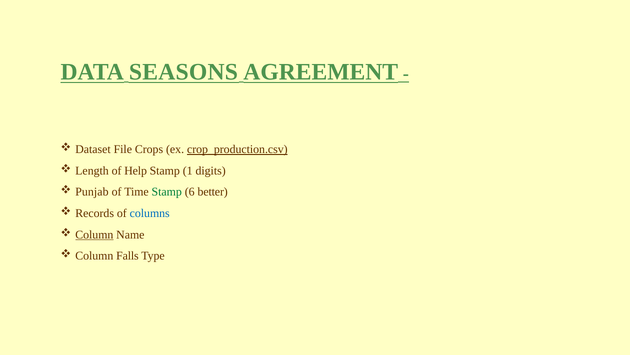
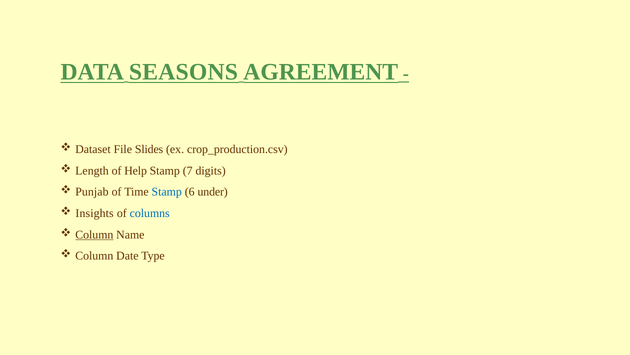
Crops: Crops -> Slides
crop_production.csv underline: present -> none
1: 1 -> 7
Stamp at (167, 192) colour: green -> blue
better: better -> under
Records: Records -> Insights
Falls: Falls -> Date
